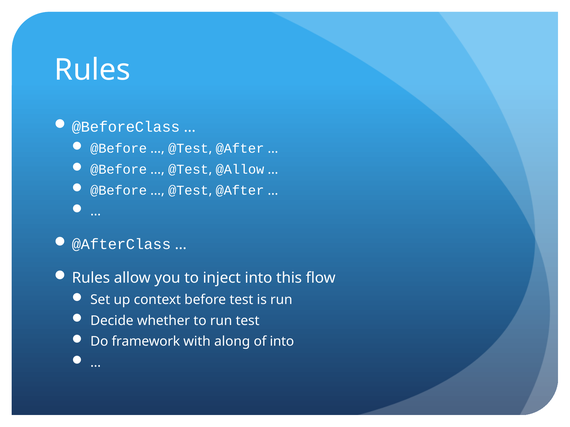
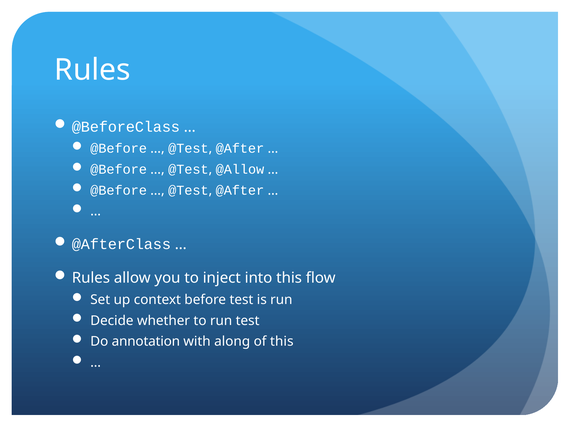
framework: framework -> annotation
of into: into -> this
